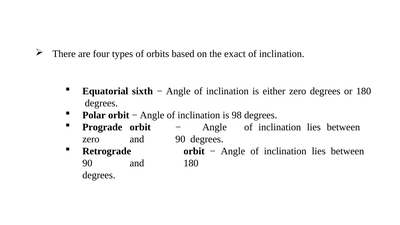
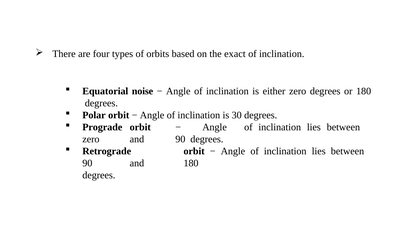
sixth: sixth -> noise
98: 98 -> 30
